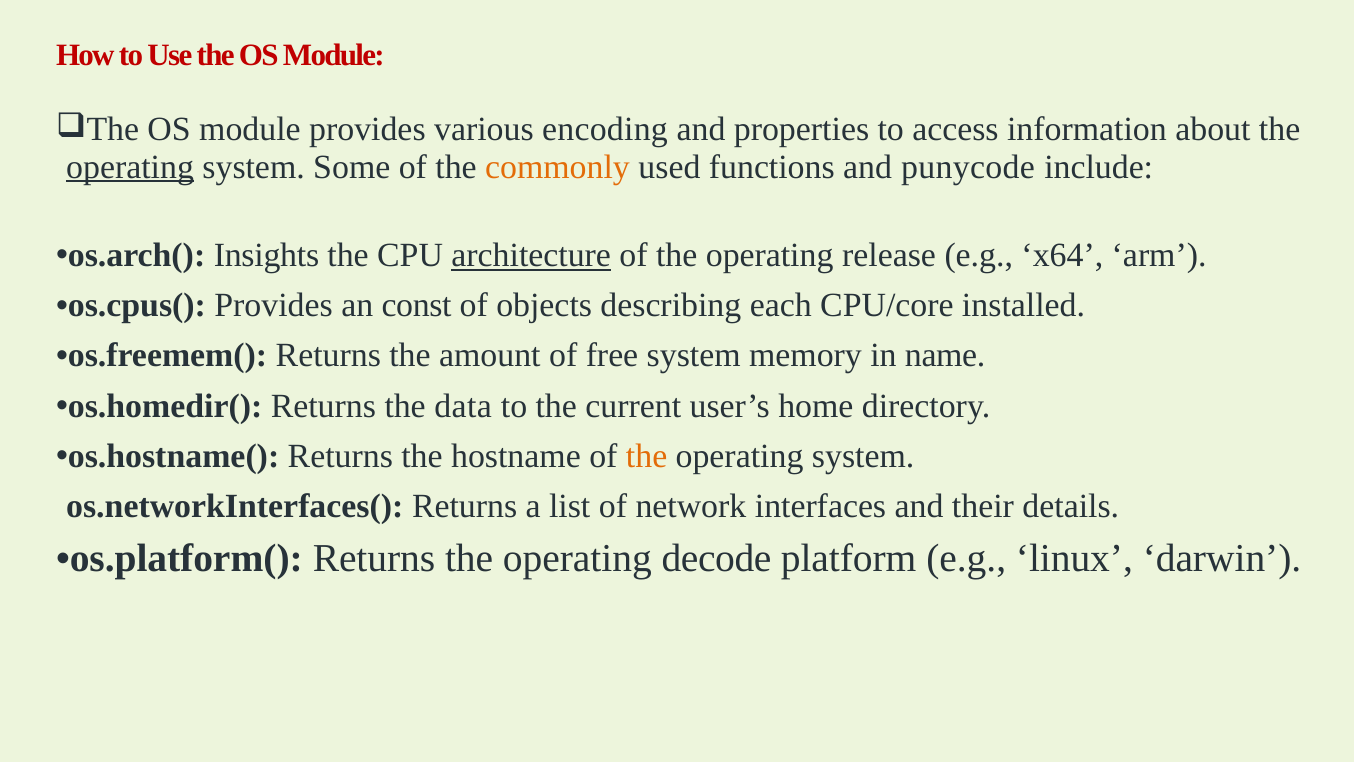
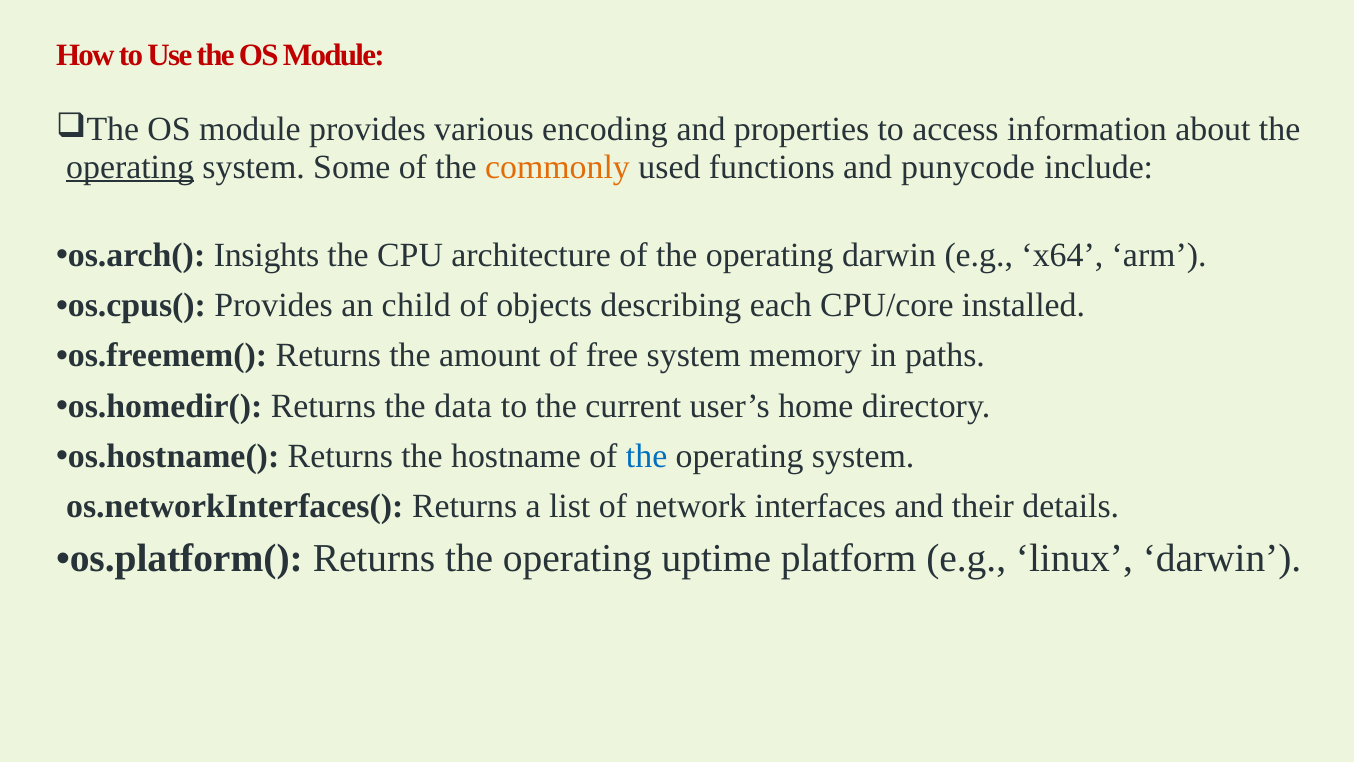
architecture underline: present -> none
operating release: release -> darwin
const: const -> child
name: name -> paths
the at (647, 456) colour: orange -> blue
decode: decode -> uptime
